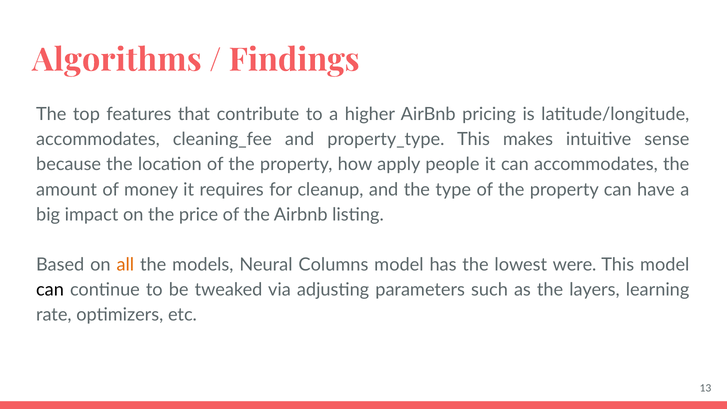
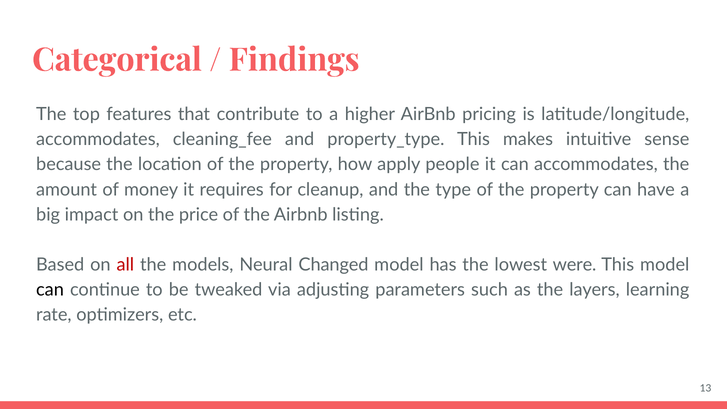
Algorithms: Algorithms -> Categorical
all colour: orange -> red
Columns: Columns -> Changed
